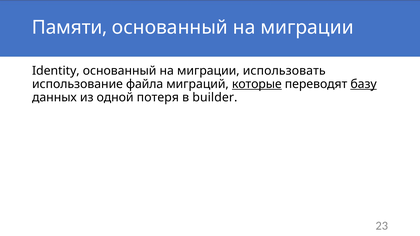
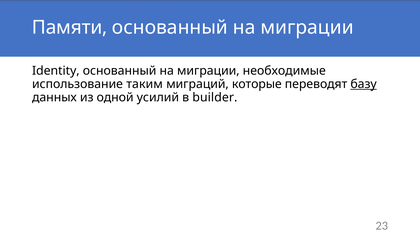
использовать: использовать -> необходимые
файла: файла -> таким
которые underline: present -> none
потеря: потеря -> усилий
